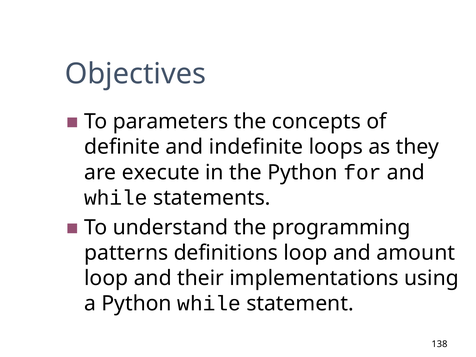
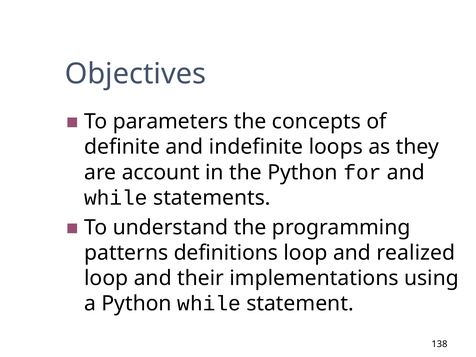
execute: execute -> account
amount: amount -> realized
